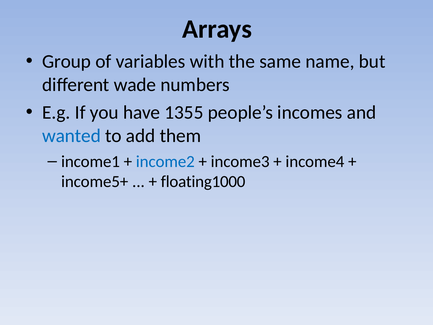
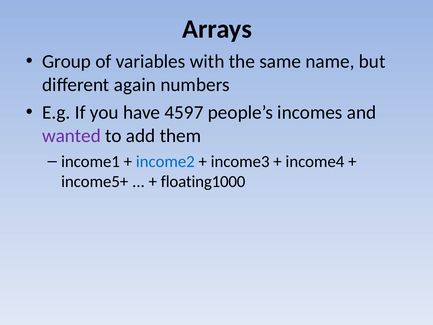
wade: wade -> again
1355: 1355 -> 4597
wanted colour: blue -> purple
